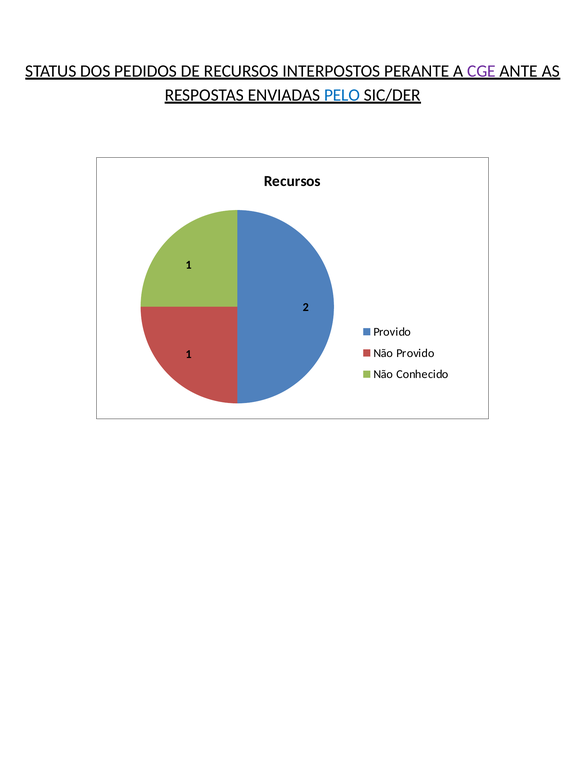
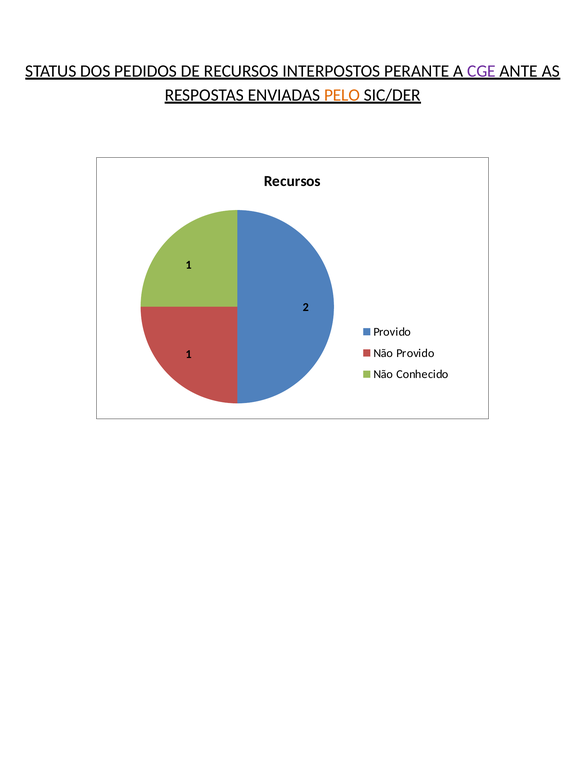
PELO colour: blue -> orange
